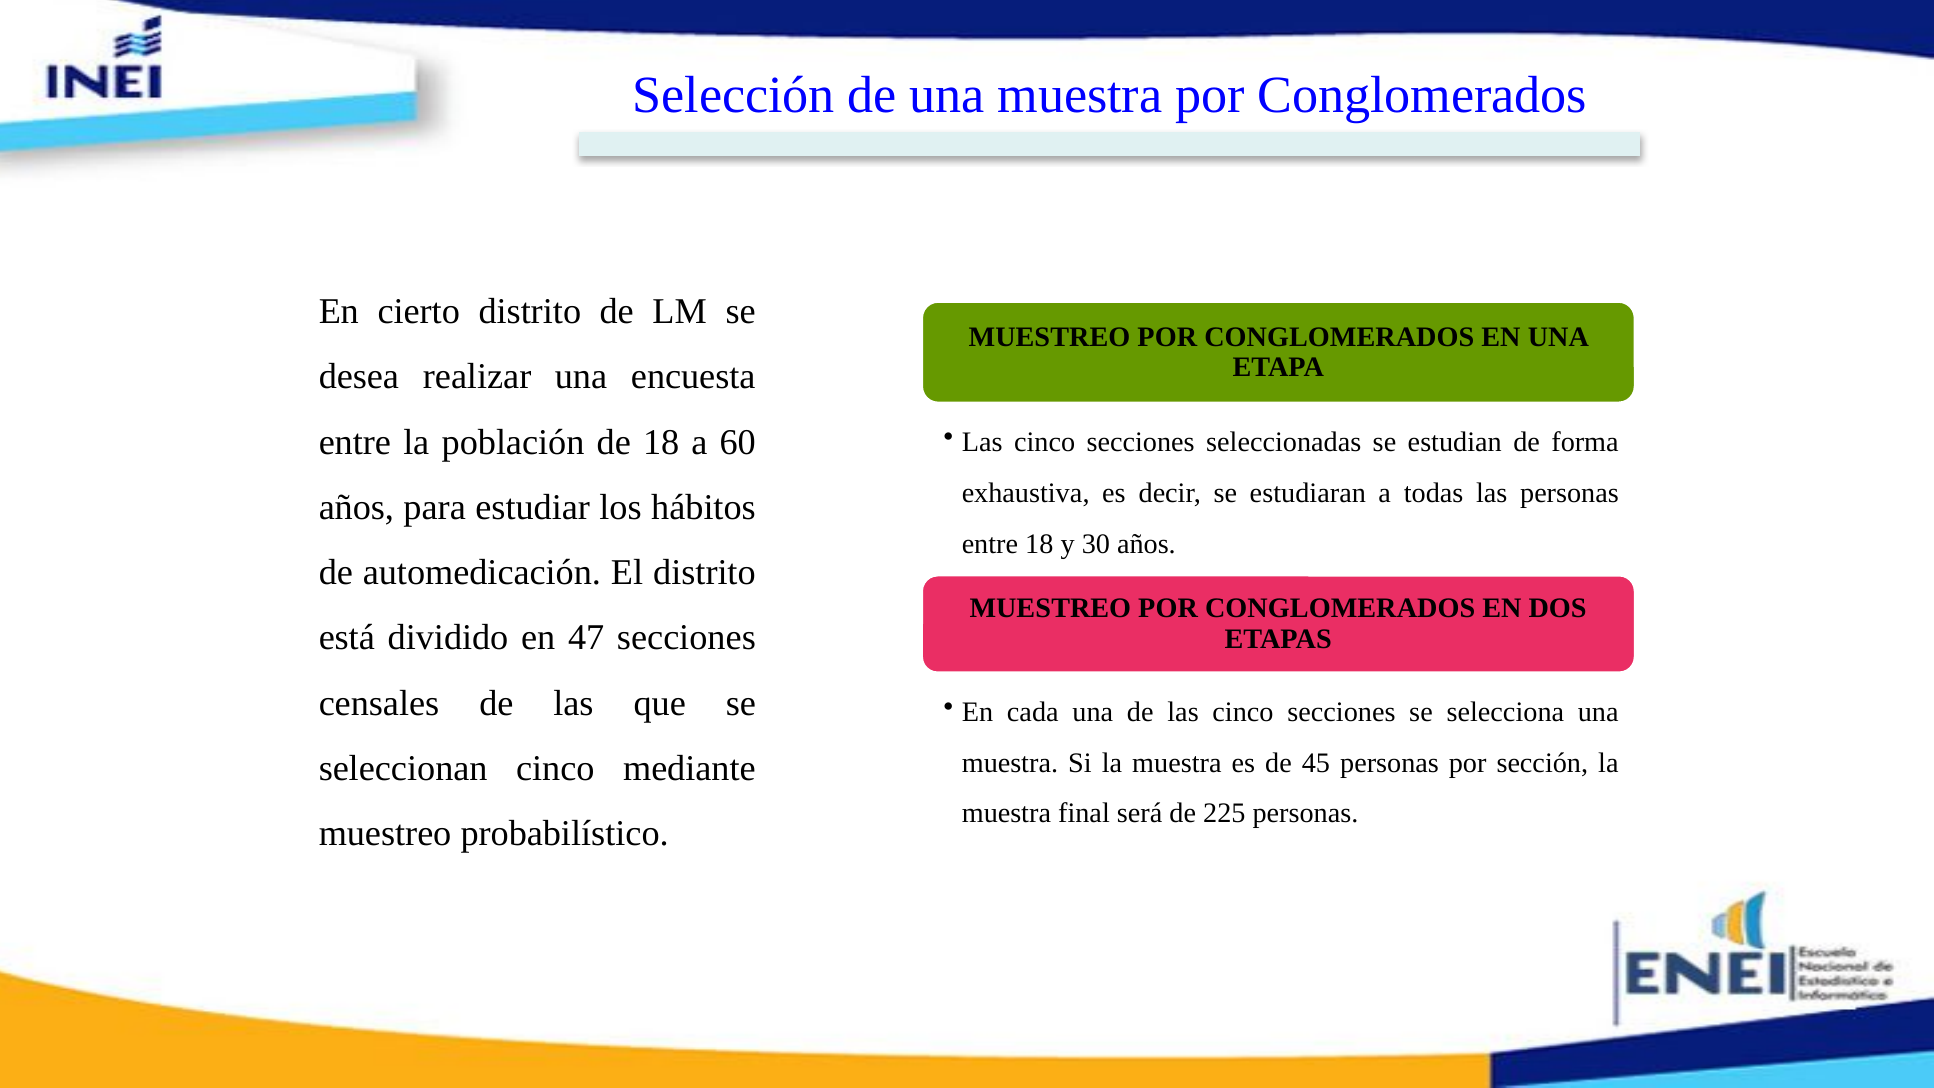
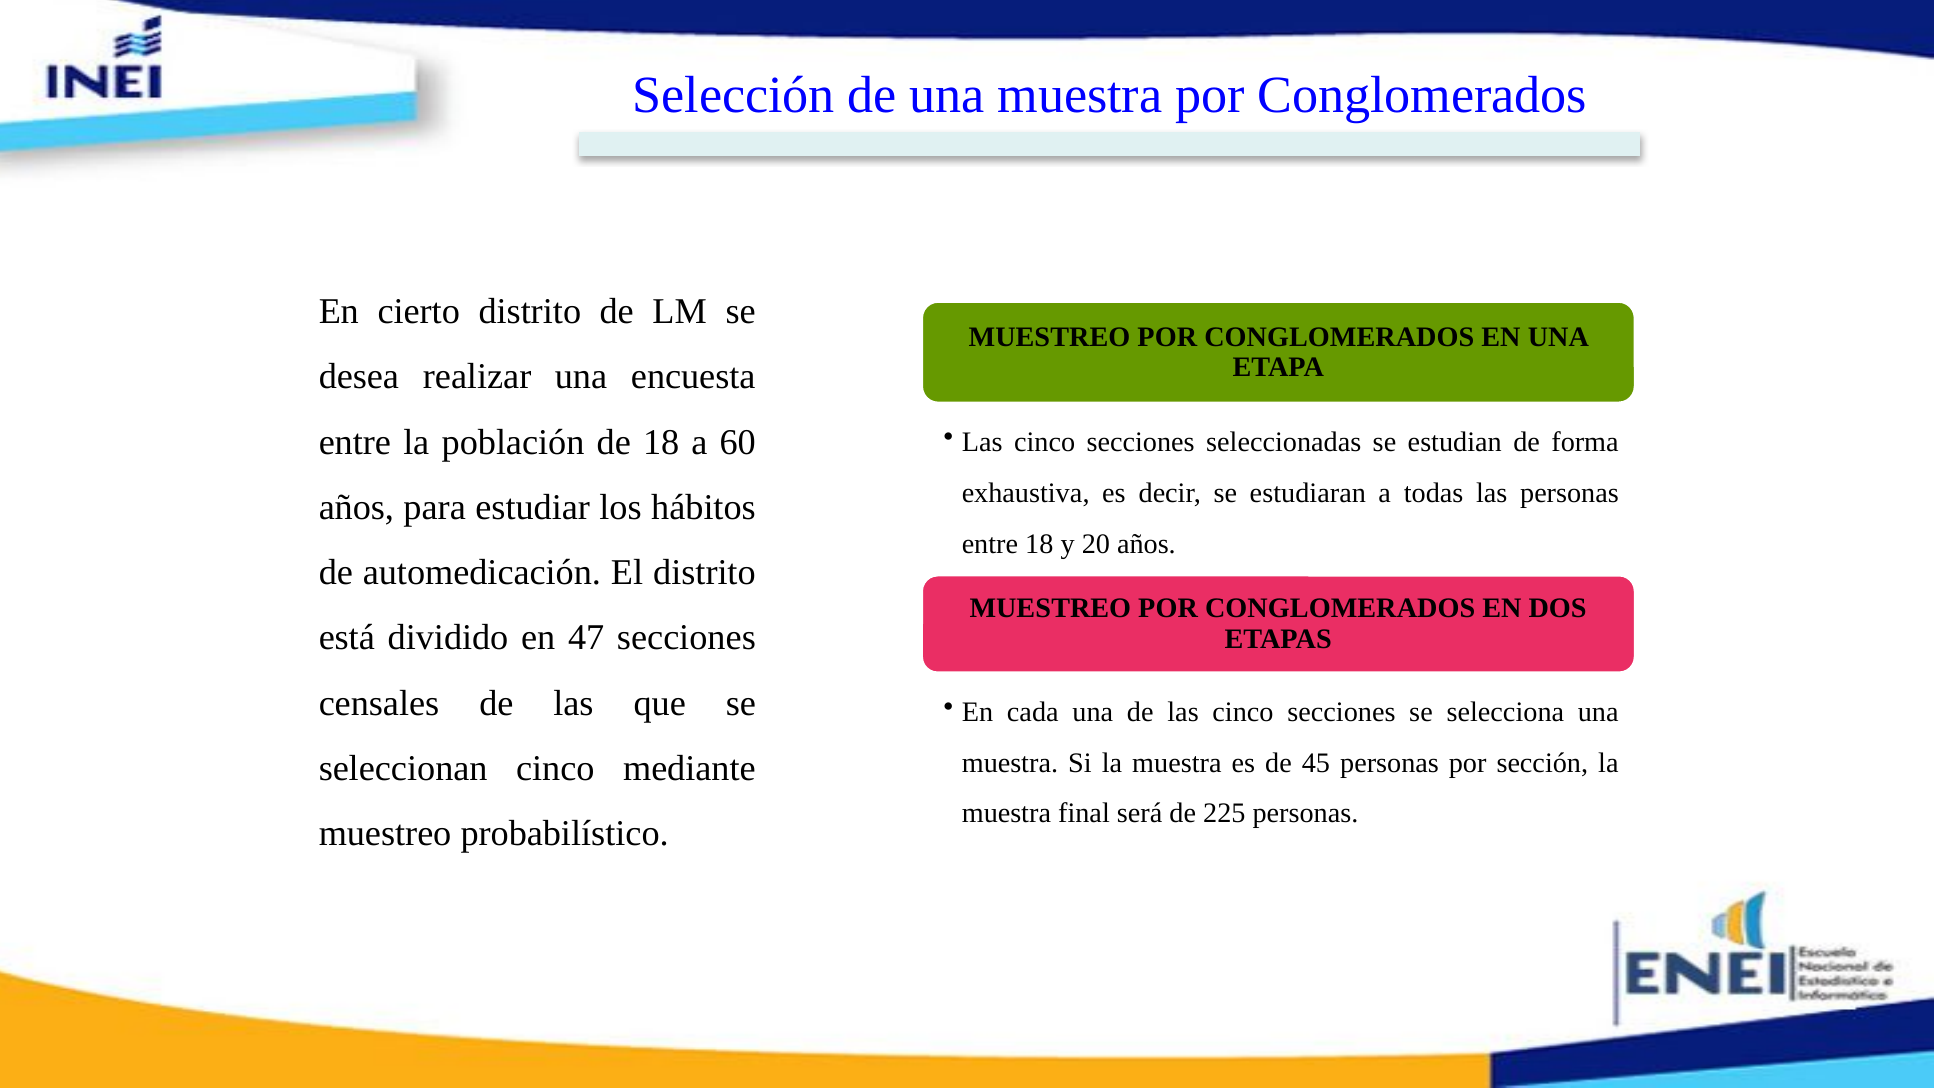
30: 30 -> 20
